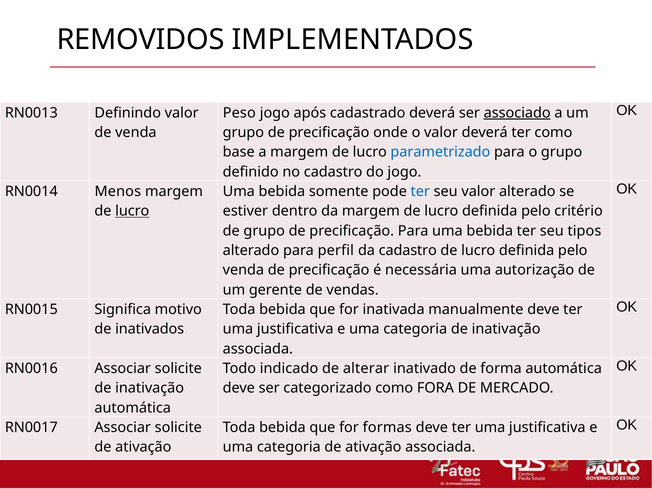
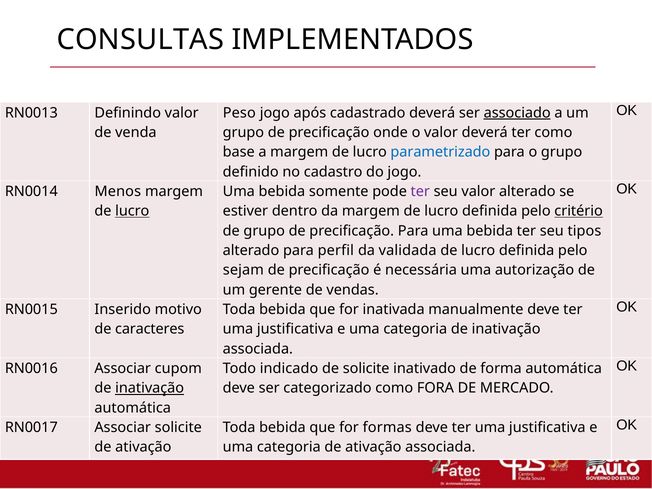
REMOVIDOS: REMOVIDOS -> CONSULTAS
ter at (420, 191) colour: blue -> purple
critério underline: none -> present
da cadastro: cadastro -> validada
venda at (243, 270): venda -> sejam
Significa: Significa -> Inserido
inativados: inativados -> caracteres
RN0016 Associar solicite: solicite -> cupom
de alterar: alterar -> solicite
inativação at (150, 388) underline: none -> present
